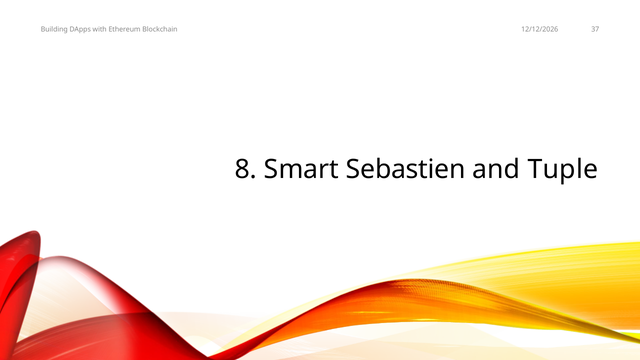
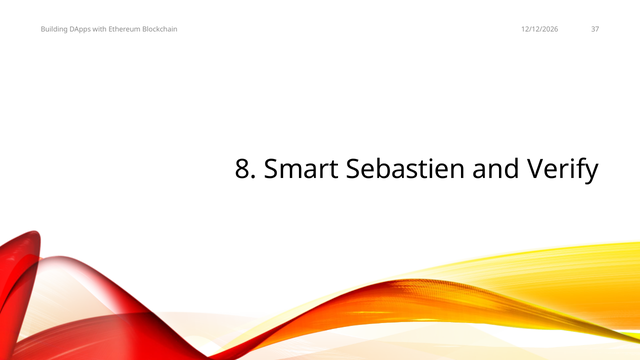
Tuple: Tuple -> Verify
